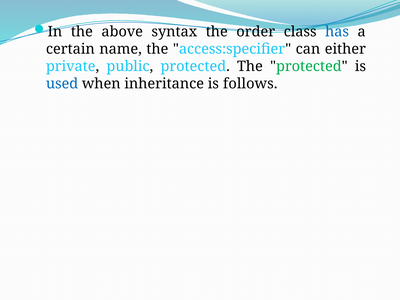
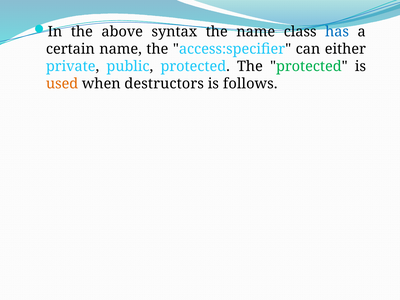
the order: order -> name
used colour: blue -> orange
inheritance: inheritance -> destructors
